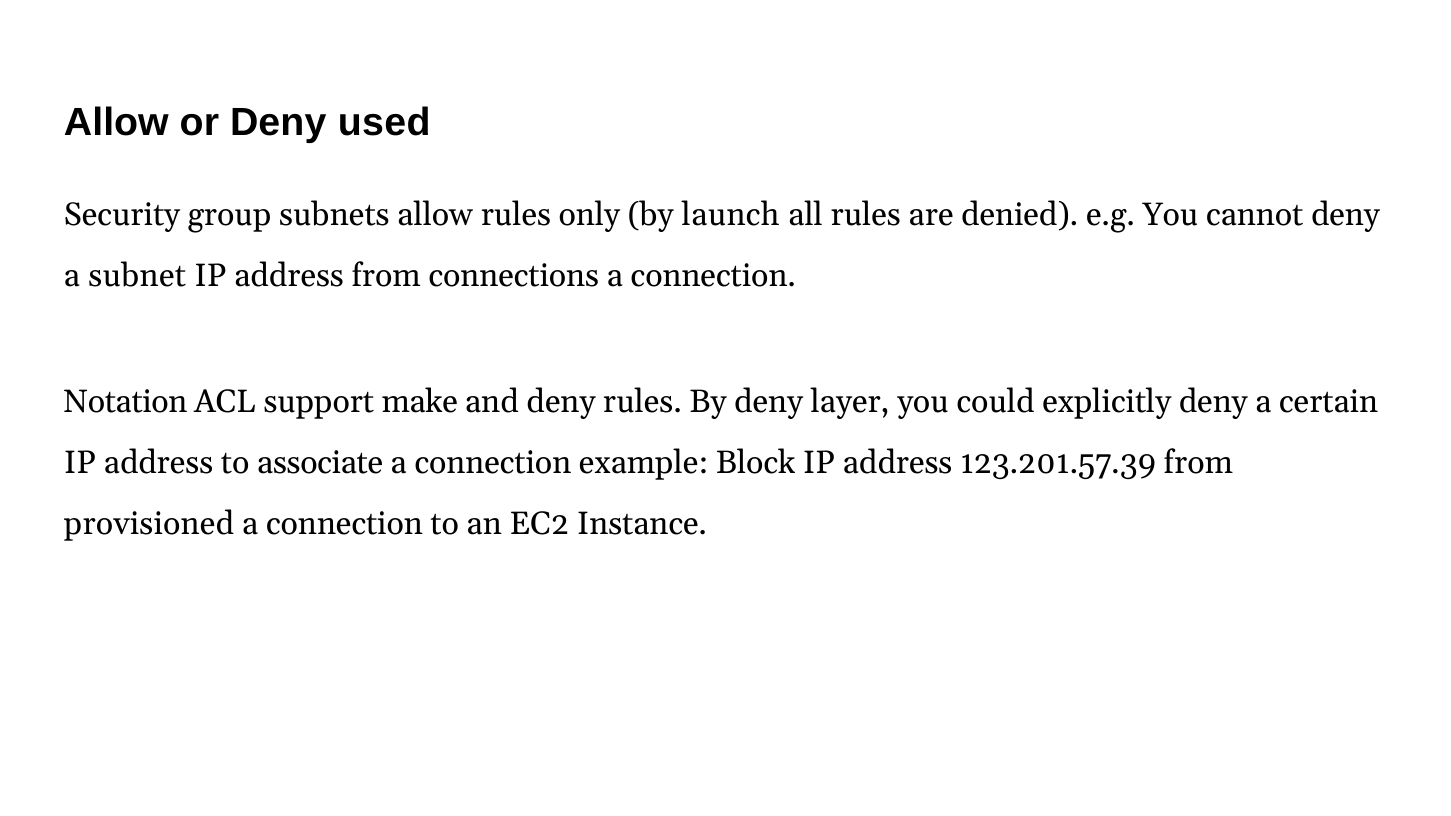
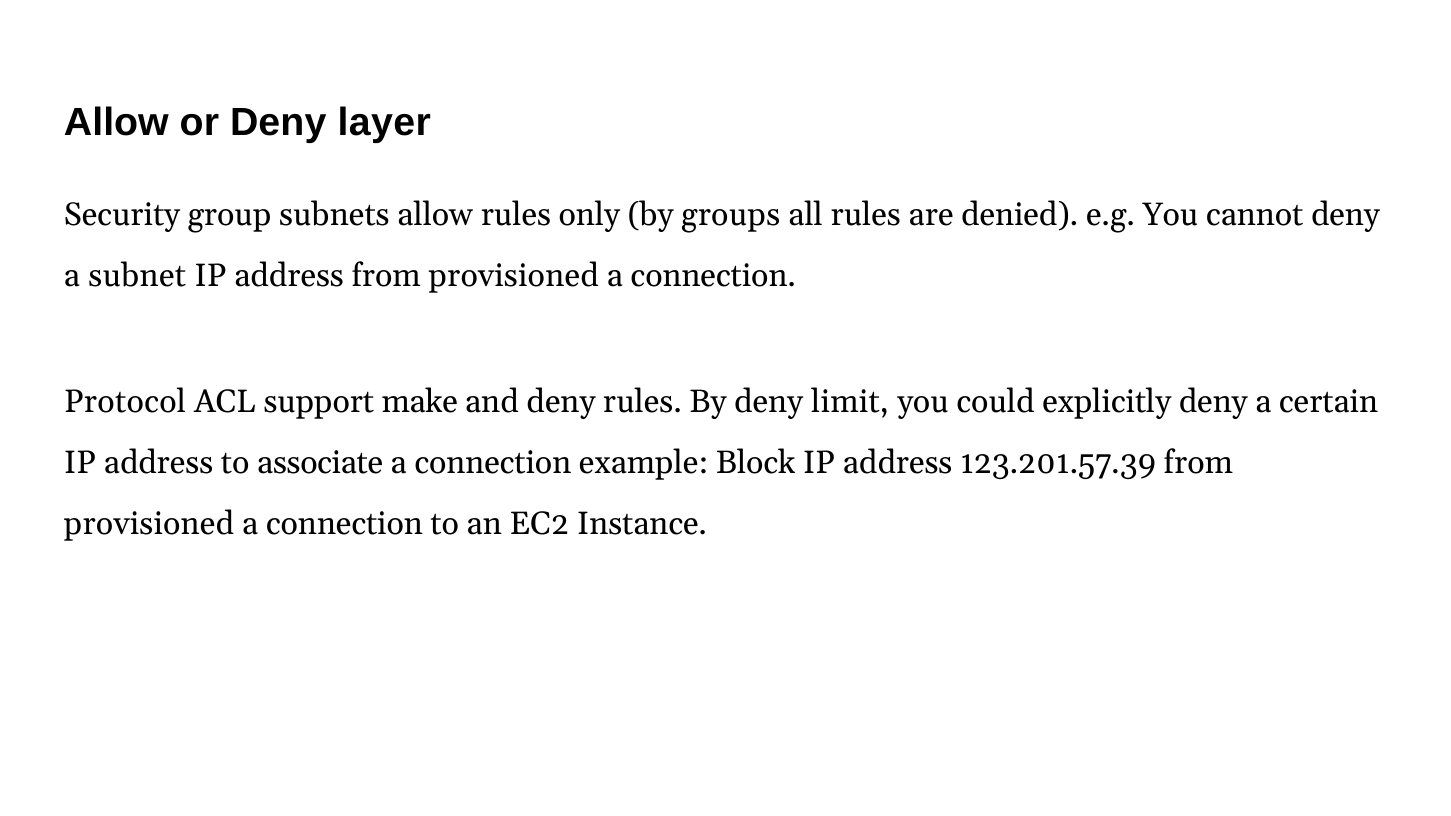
used: used -> layer
launch: launch -> groups
address from connections: connections -> provisioned
Notation: Notation -> Protocol
layer: layer -> limit
